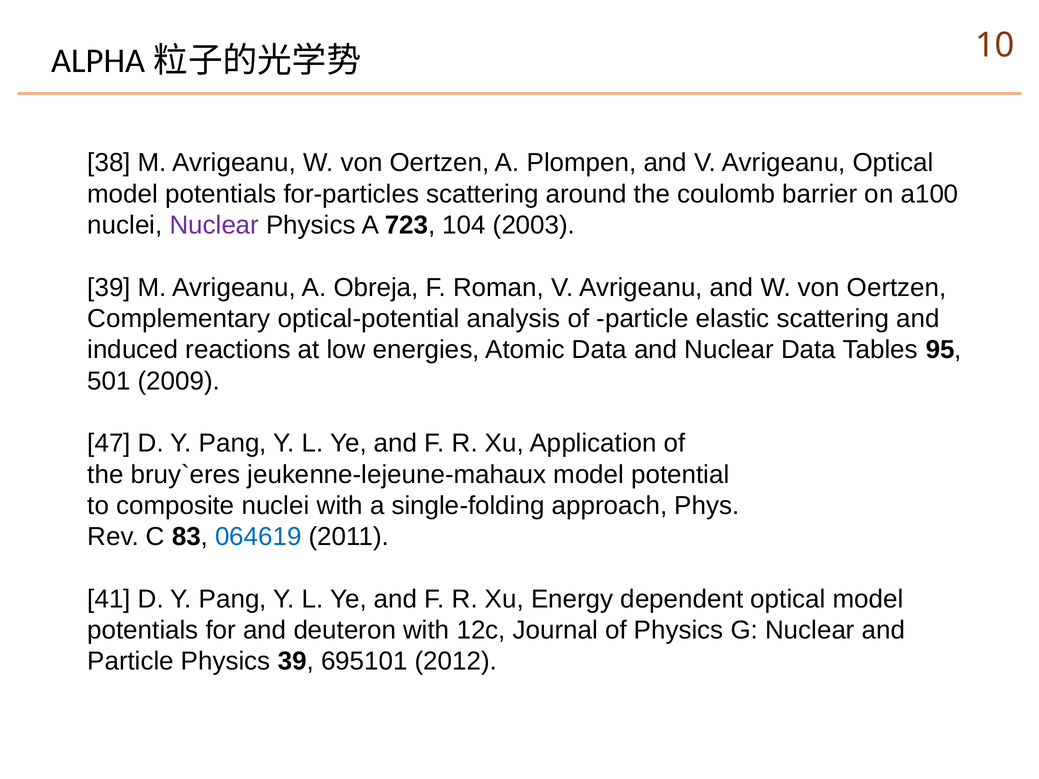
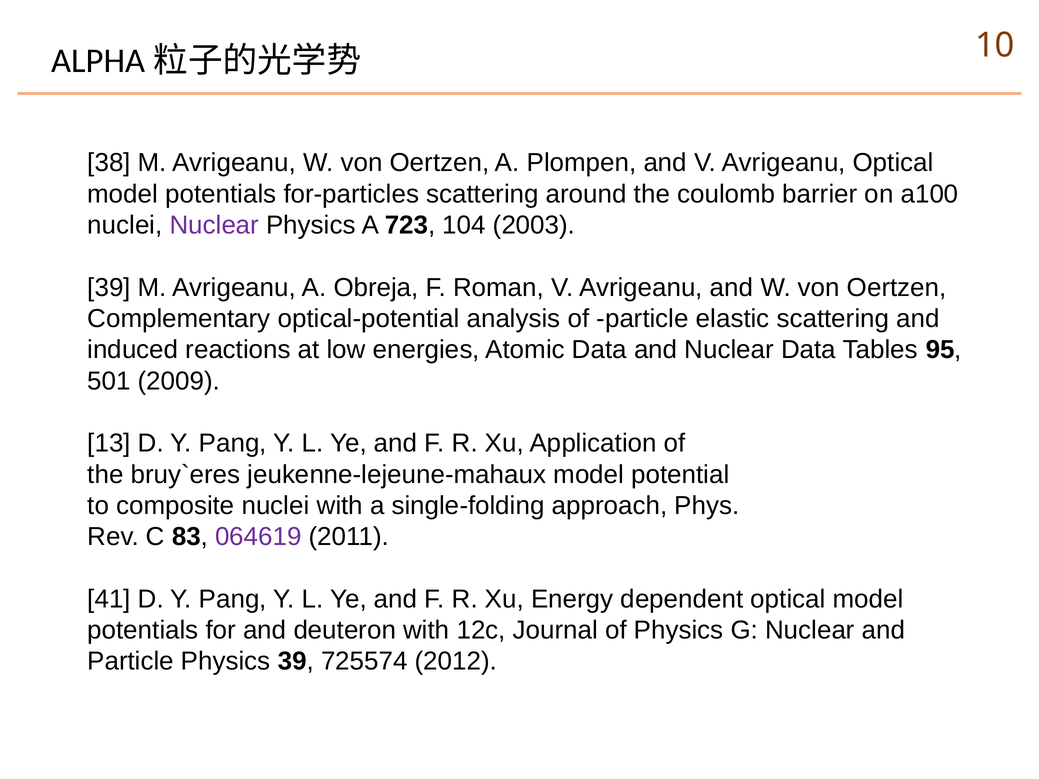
47: 47 -> 13
064619 colour: blue -> purple
695101: 695101 -> 725574
